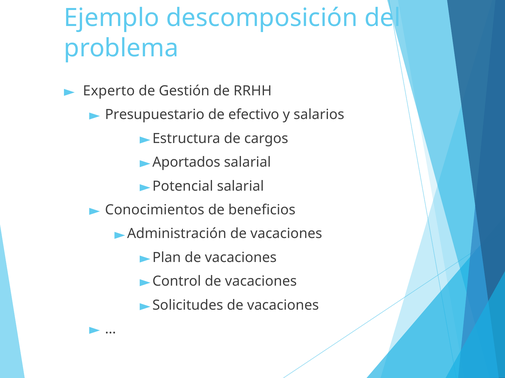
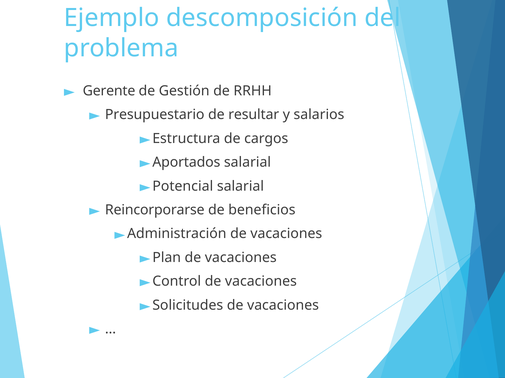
Experto: Experto -> Gerente
efectivo: efectivo -> resultar
Conocimientos: Conocimientos -> Reincorporarse
